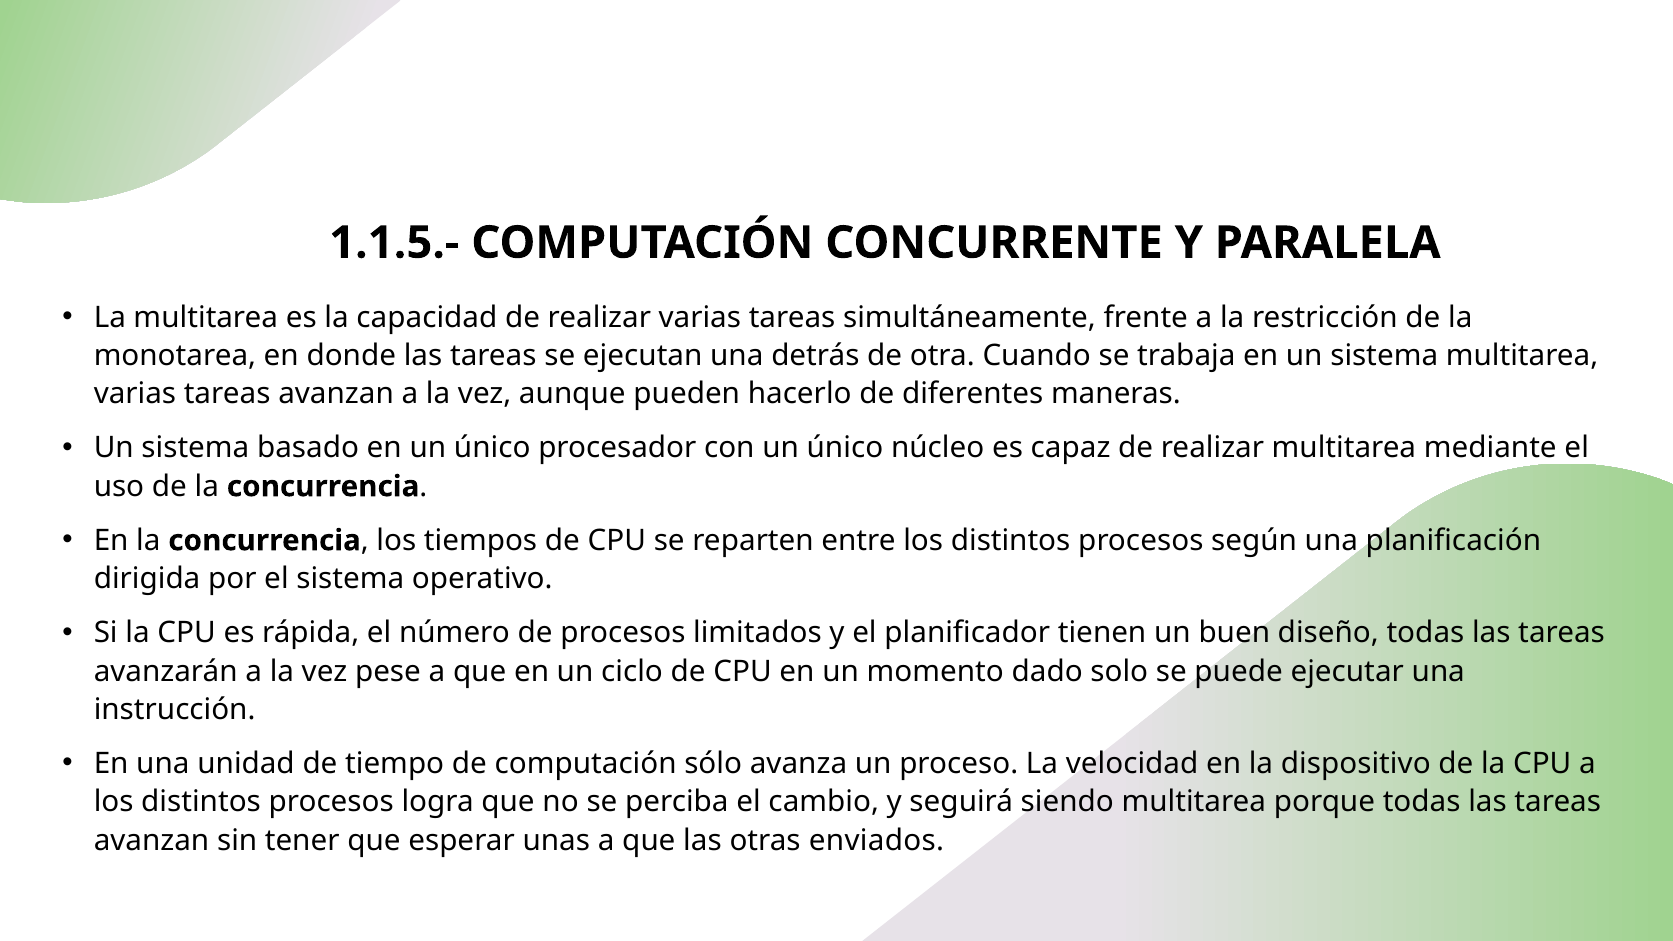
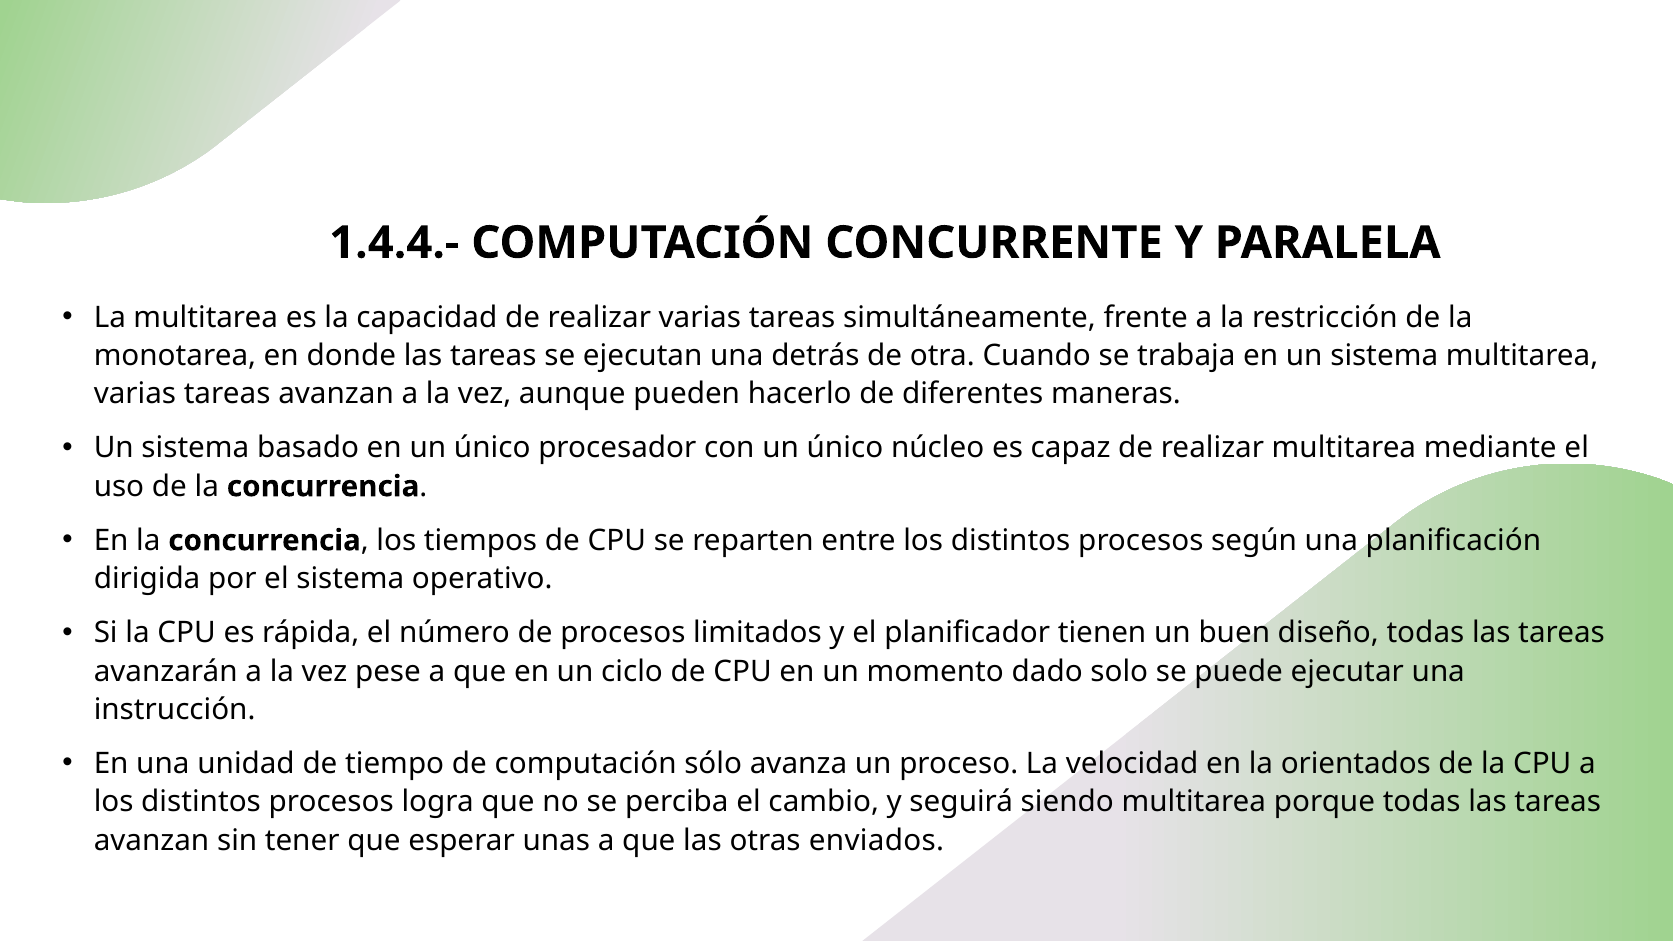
1.1.5.-: 1.1.5.- -> 1.4.4.-
dispositivo: dispositivo -> orientados
